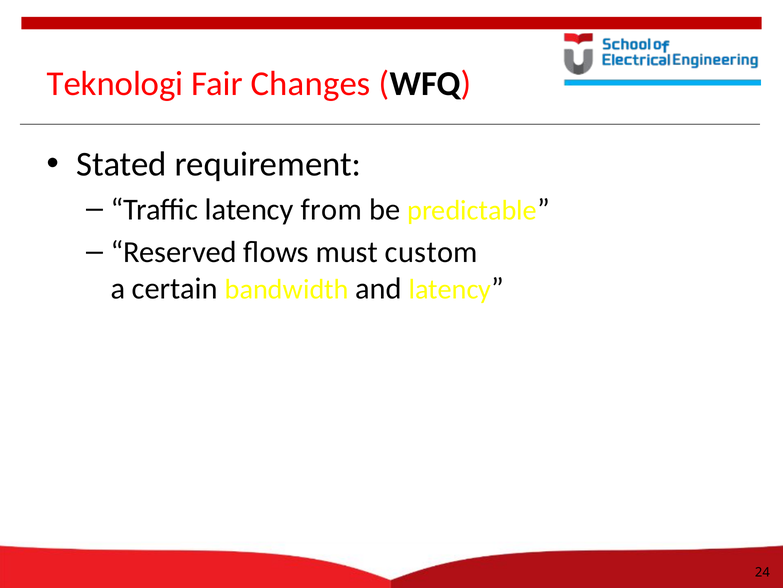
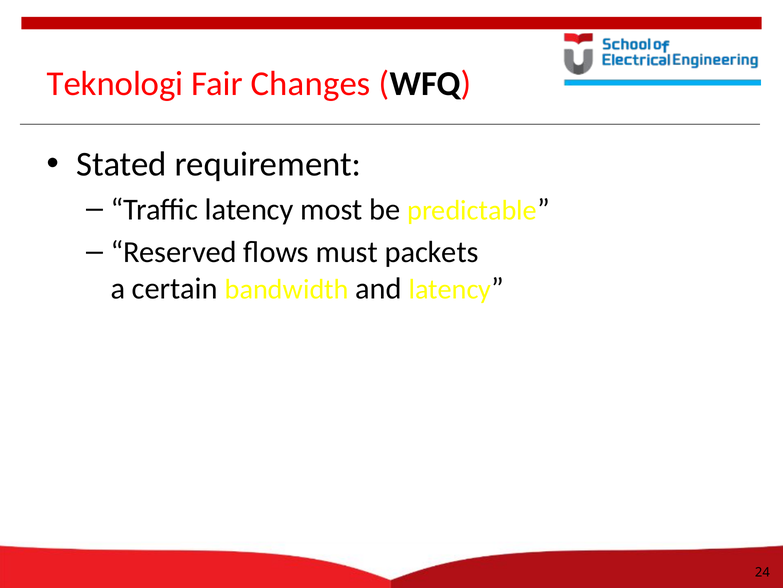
from: from -> most
custom: custom -> packets
